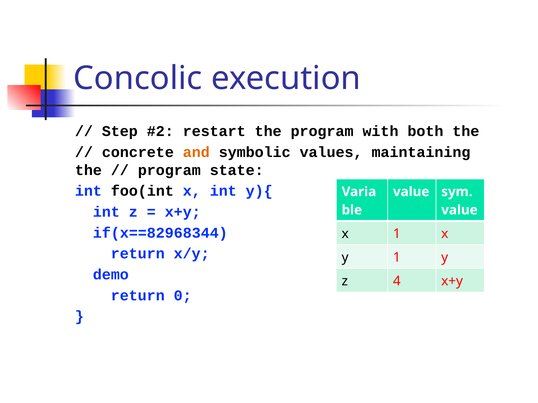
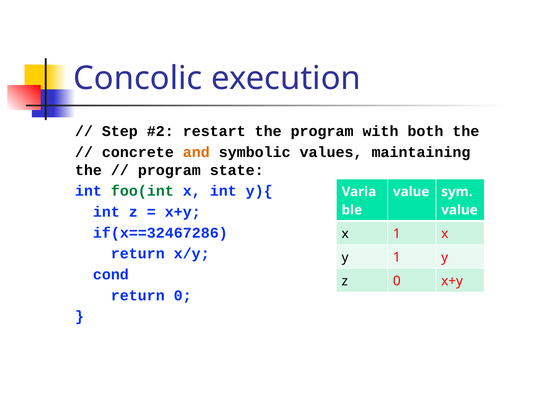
foo(int colour: black -> green
if(x==82968344: if(x==82968344 -> if(x==32467286
demo: demo -> cond
z 4: 4 -> 0
